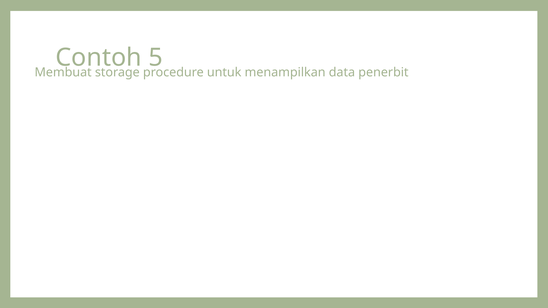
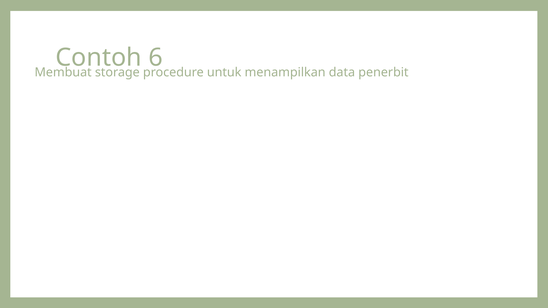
5: 5 -> 6
